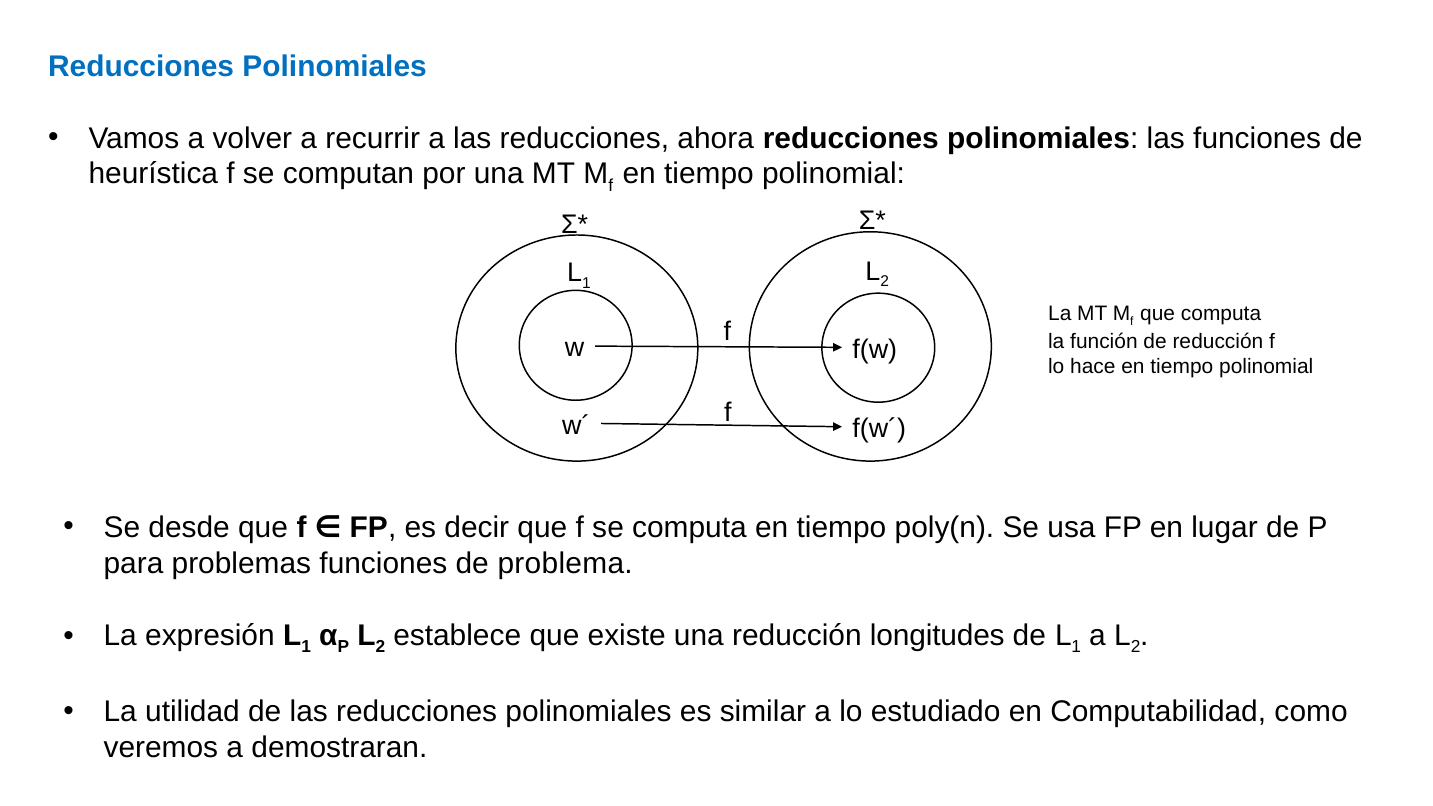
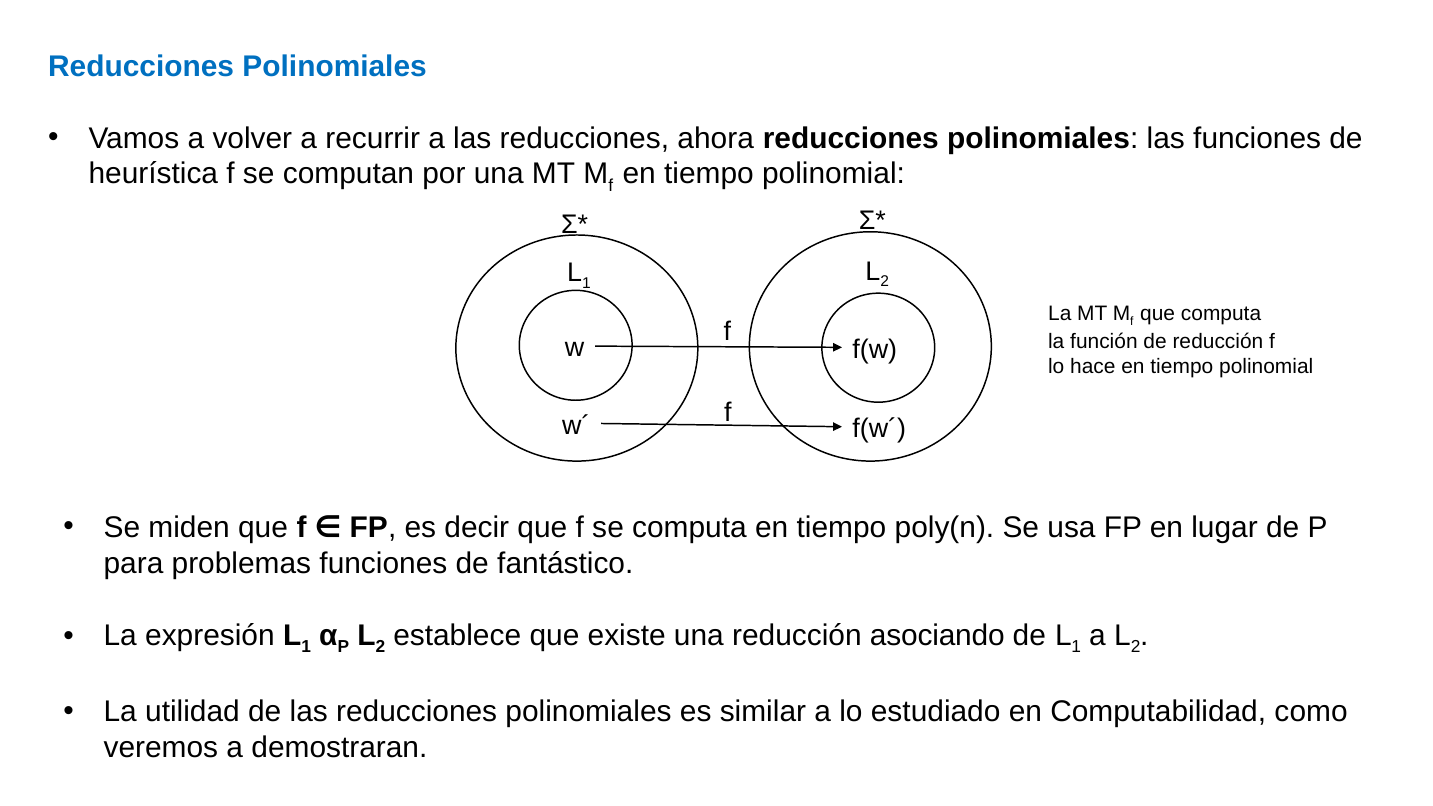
desde: desde -> miden
problema: problema -> fantástico
longitudes: longitudes -> asociando
